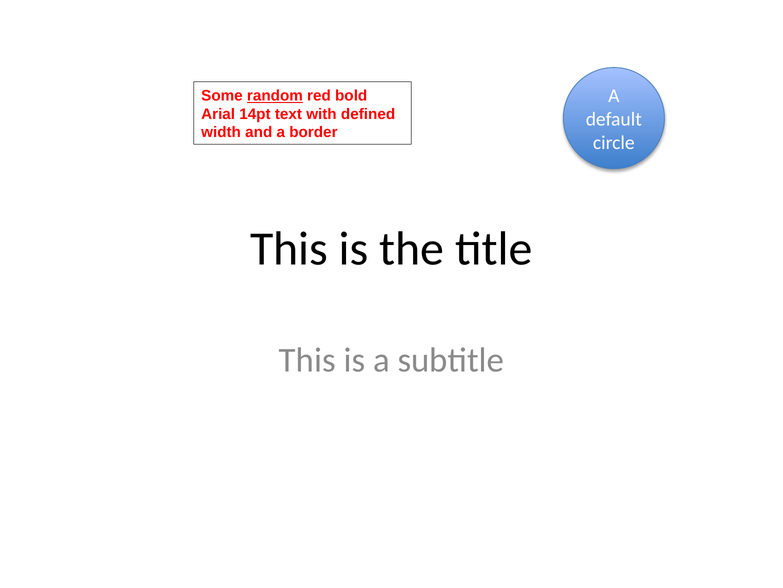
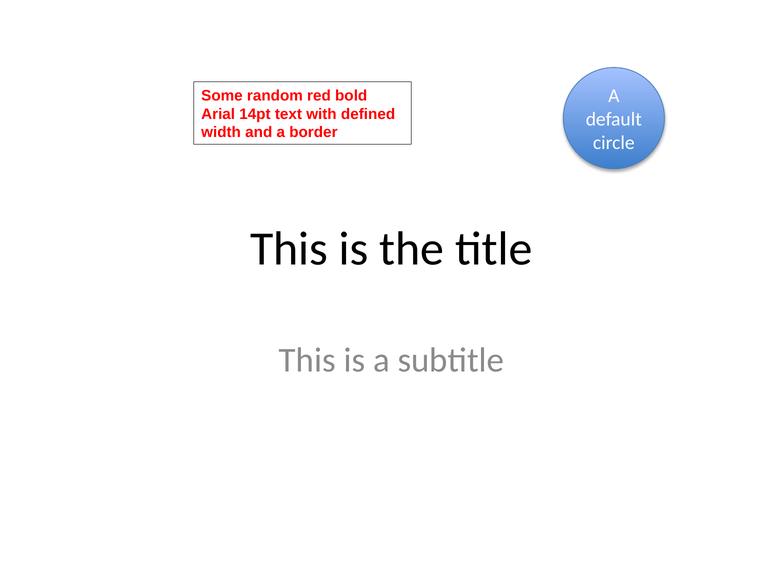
random underline: present -> none
